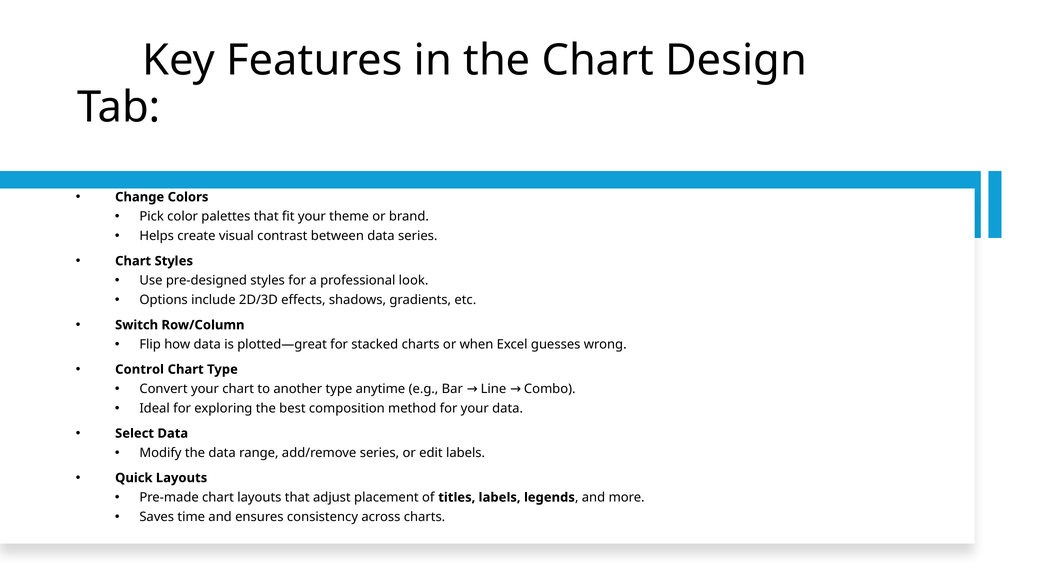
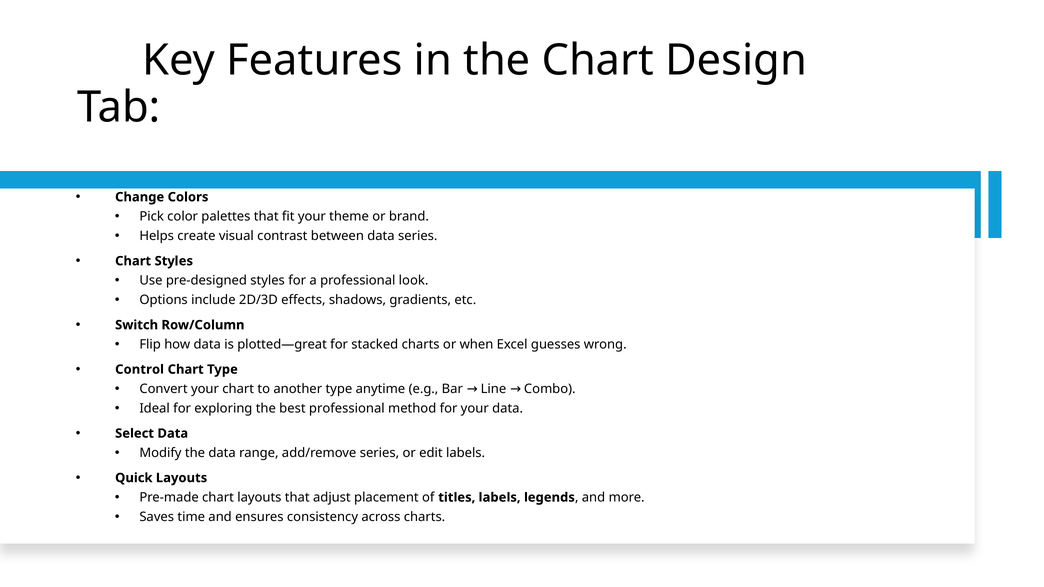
best composition: composition -> professional
